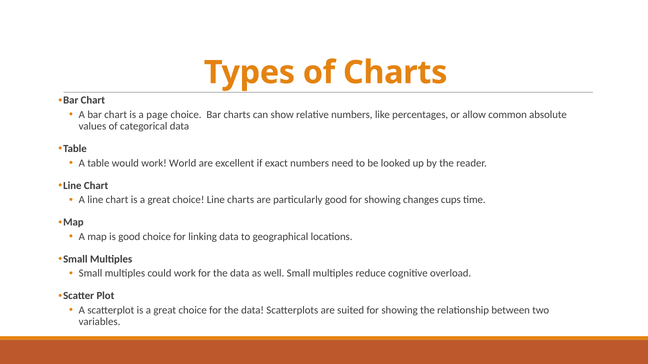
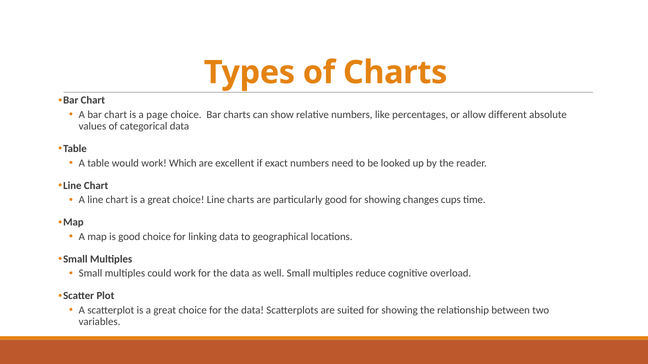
common: common -> different
World: World -> Which
